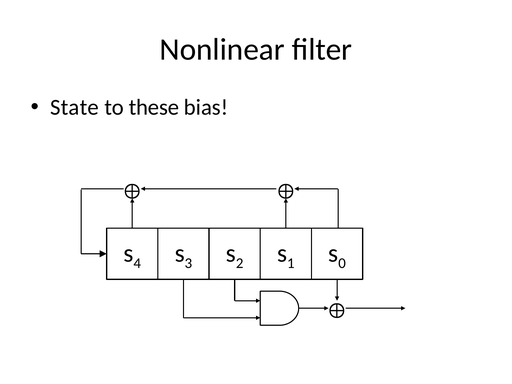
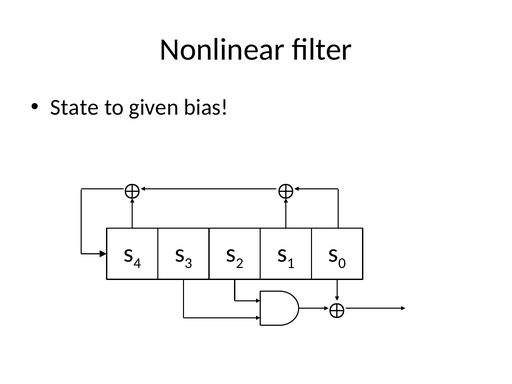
these: these -> given
